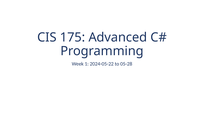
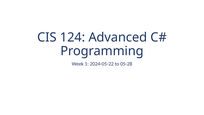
175: 175 -> 124
